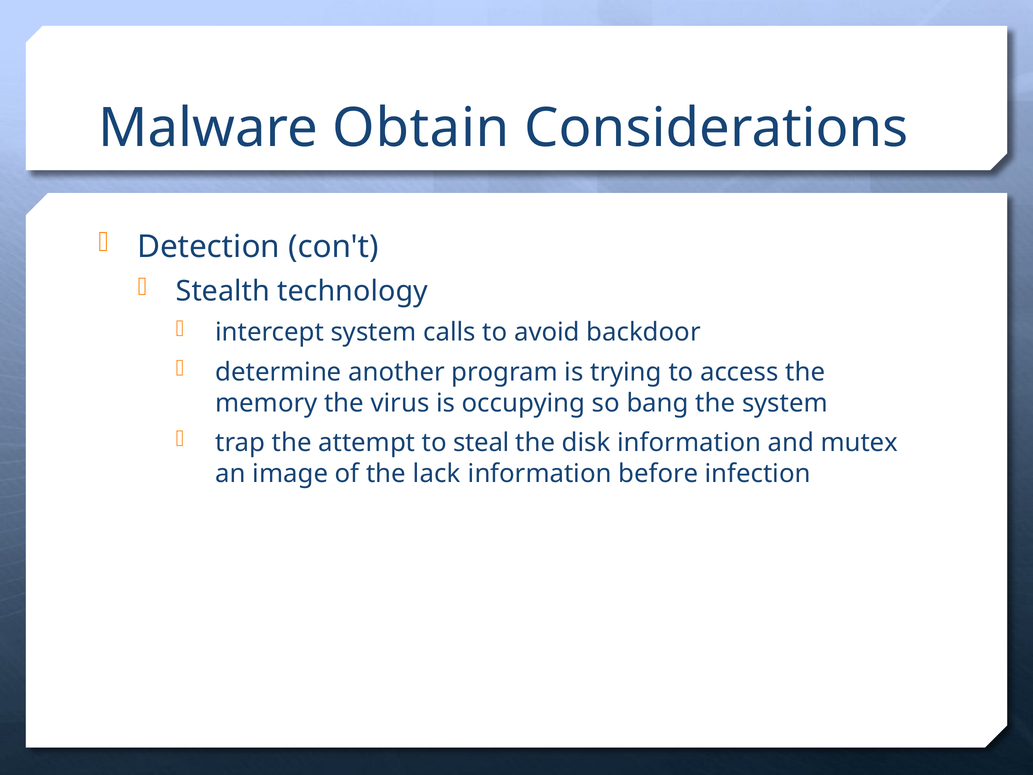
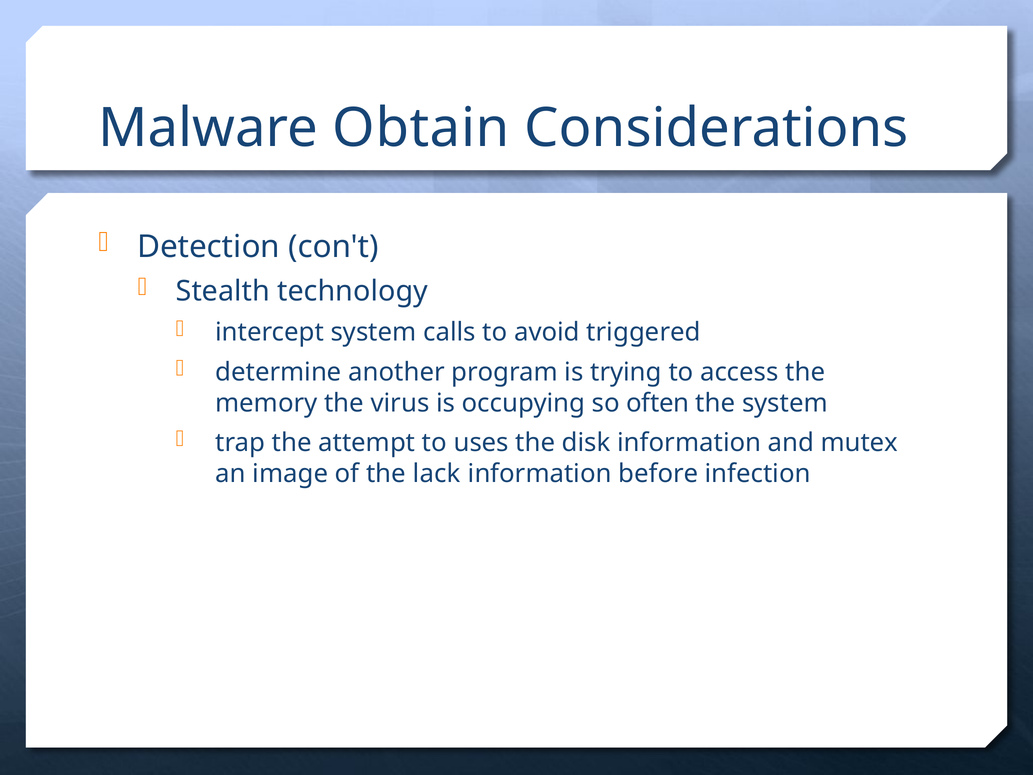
backdoor: backdoor -> triggered
bang: bang -> often
steal: steal -> uses
